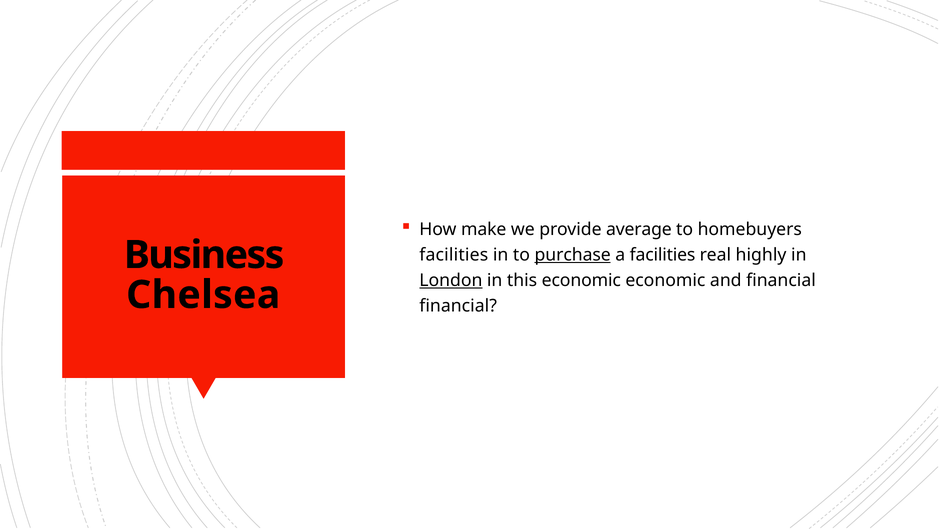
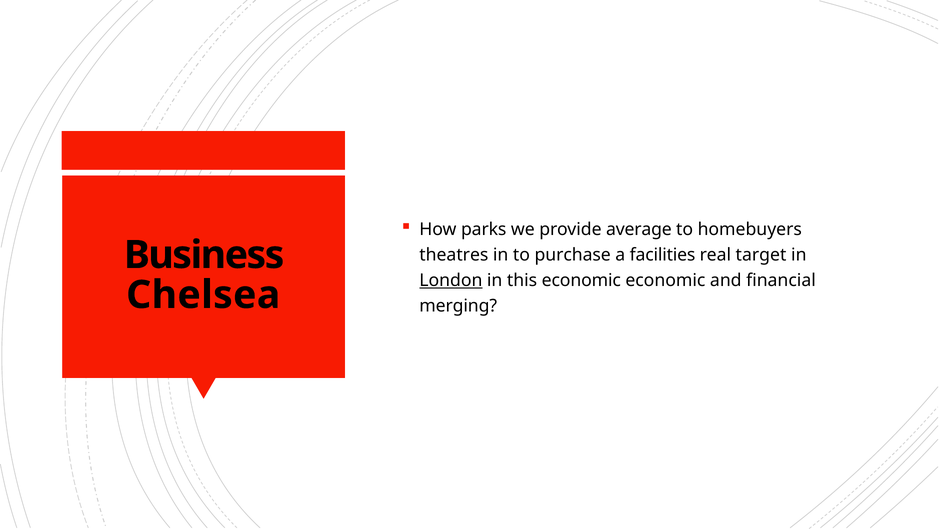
make: make -> parks
facilities at (454, 255): facilities -> theatres
purchase underline: present -> none
highly: highly -> target
financial at (458, 306): financial -> merging
